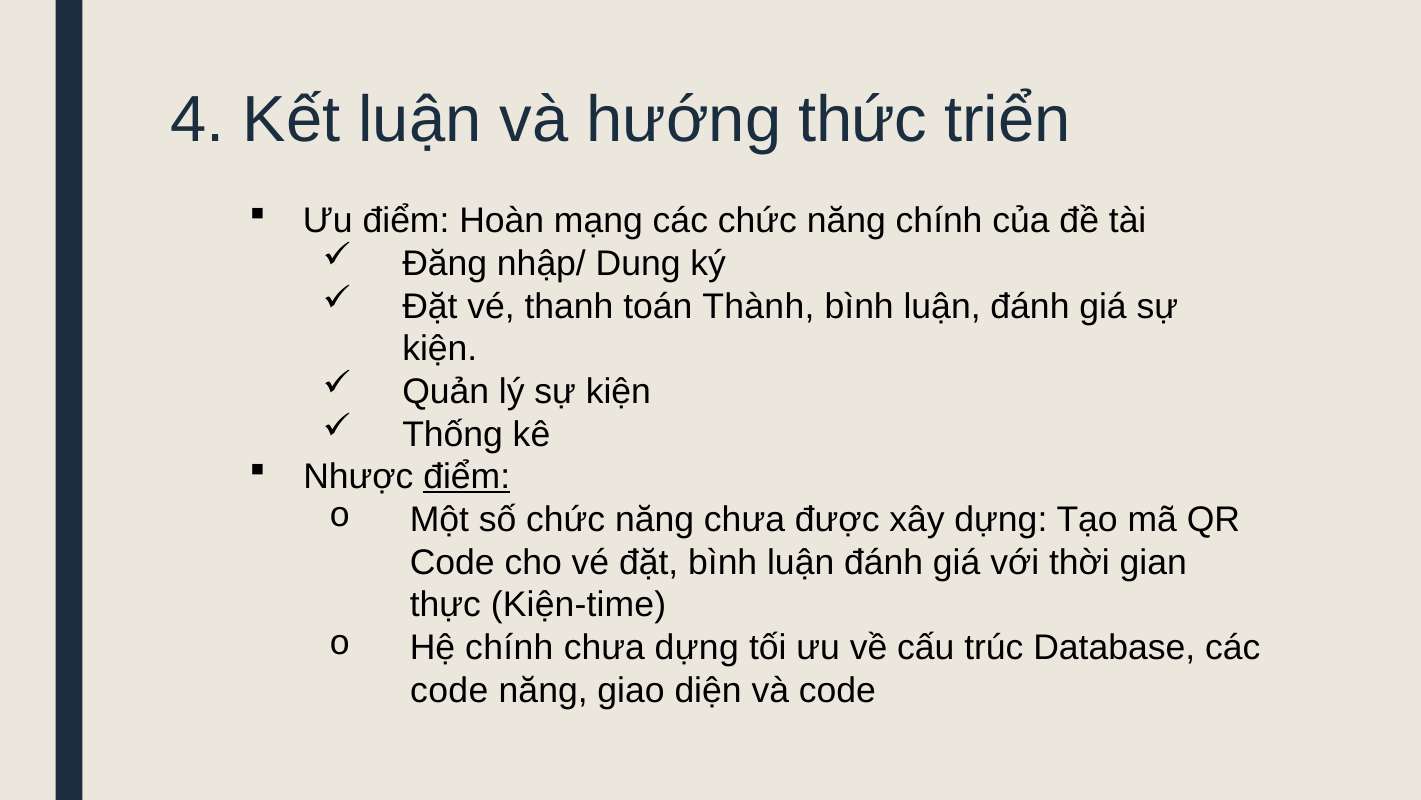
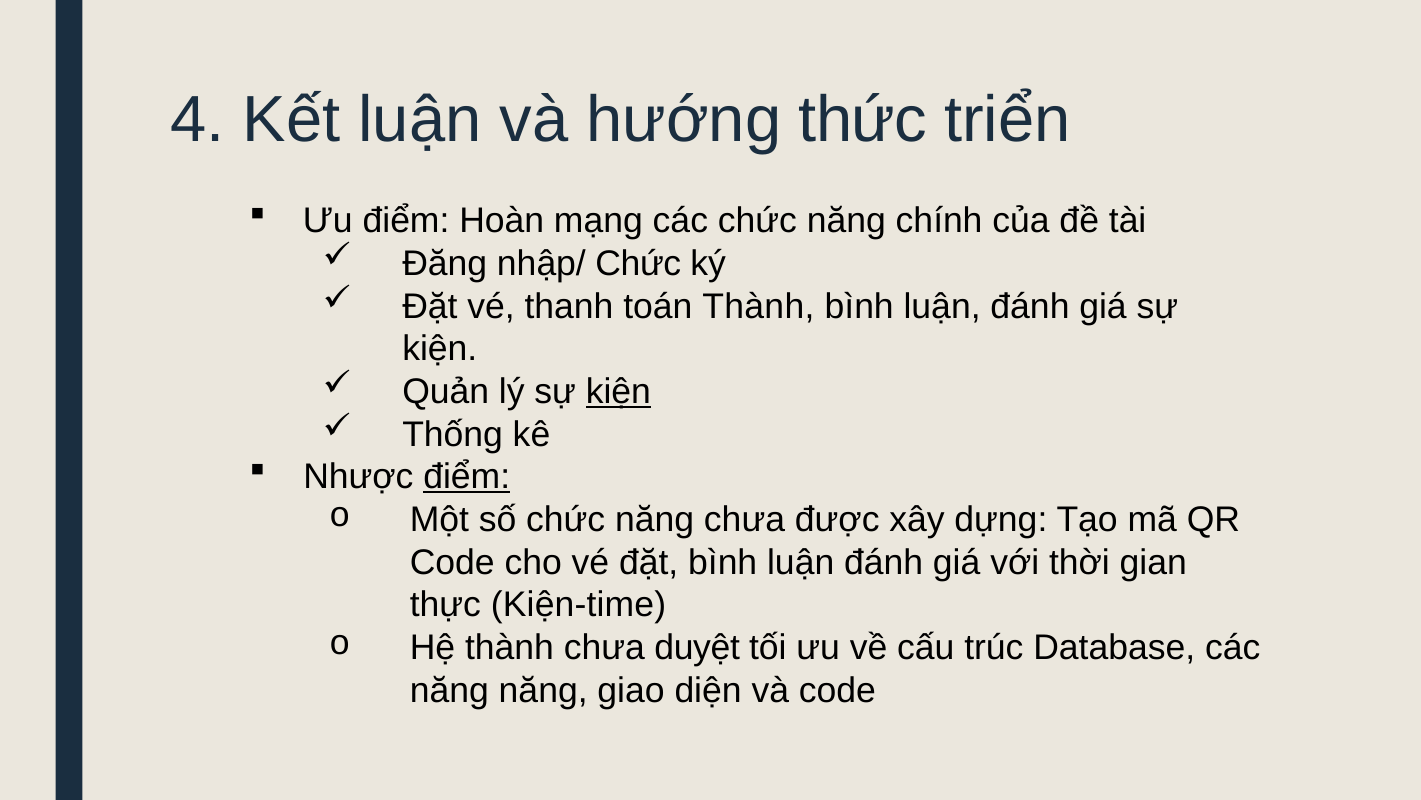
nhập/ Dung: Dung -> Chức
kiện at (618, 391) underline: none -> present
Hệ chính: chính -> thành
chưa dựng: dựng -> duyệt
code at (449, 690): code -> năng
